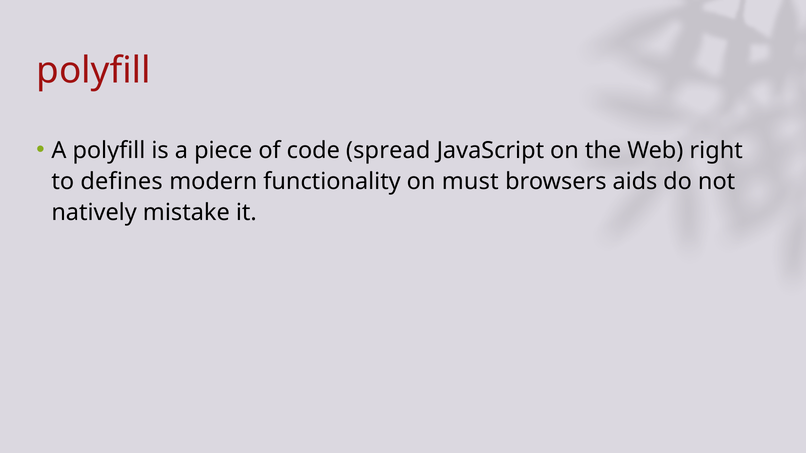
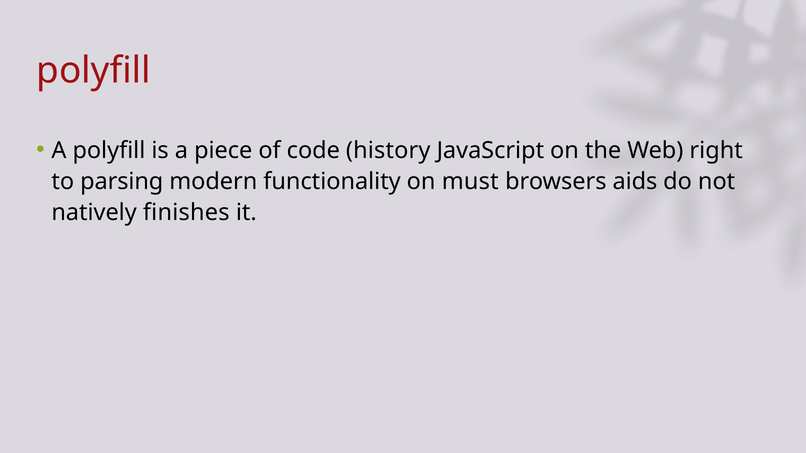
spread: spread -> history
defines: defines -> parsing
mistake: mistake -> finishes
